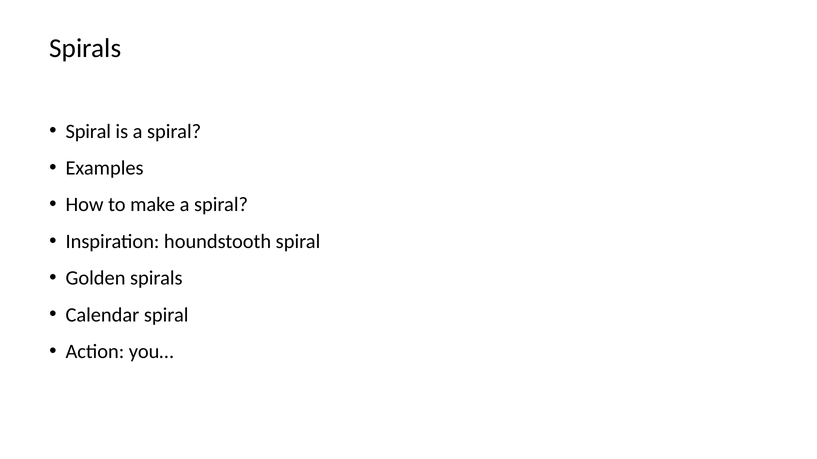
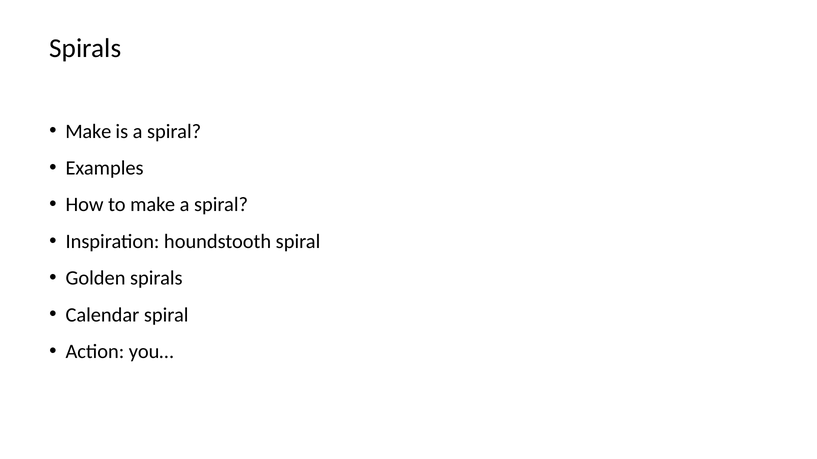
Spiral at (88, 131): Spiral -> Make
